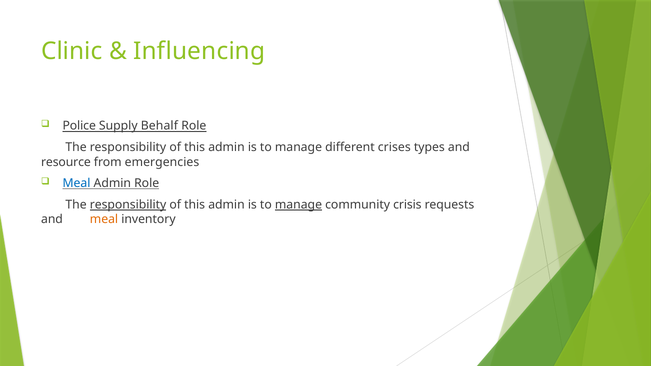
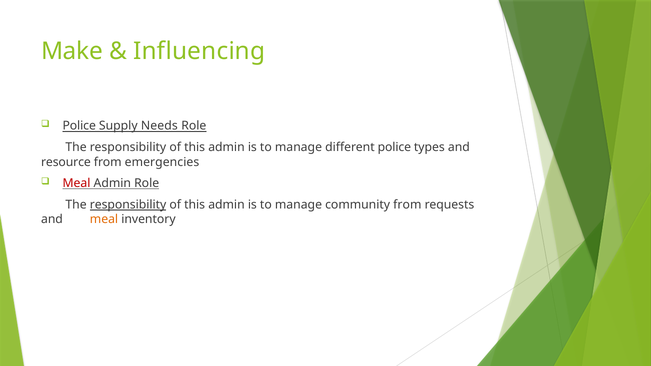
Clinic: Clinic -> Make
Behalf: Behalf -> Needs
different crises: crises -> police
Meal at (76, 184) colour: blue -> red
manage at (298, 205) underline: present -> none
community crisis: crisis -> from
